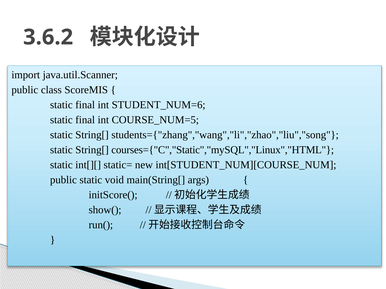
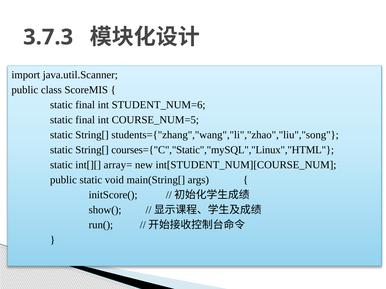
3.6.2: 3.6.2 -> 3.7.3
static=: static= -> array=
